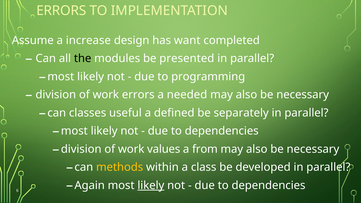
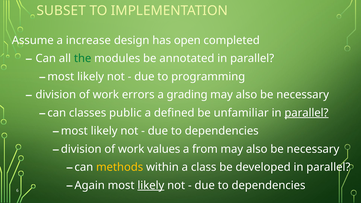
ERRORS at (61, 11): ERRORS -> SUBSET
want: want -> open
the colour: black -> green
presented: presented -> annotated
needed: needed -> grading
useful: useful -> public
separately: separately -> unfamiliar
parallel at (306, 113) underline: none -> present
